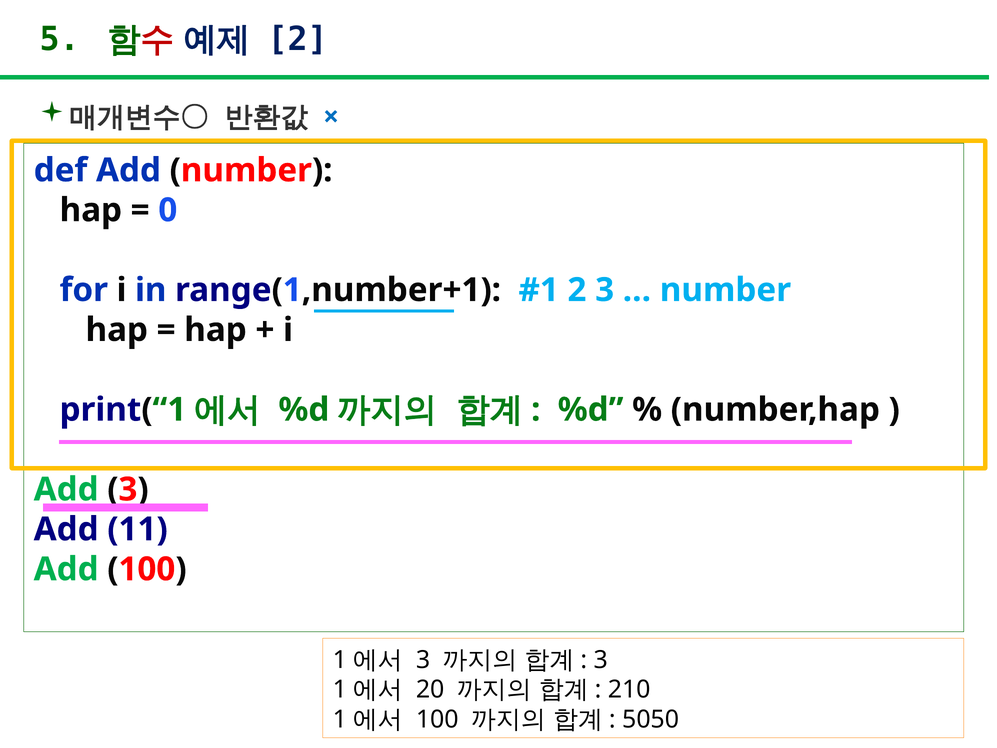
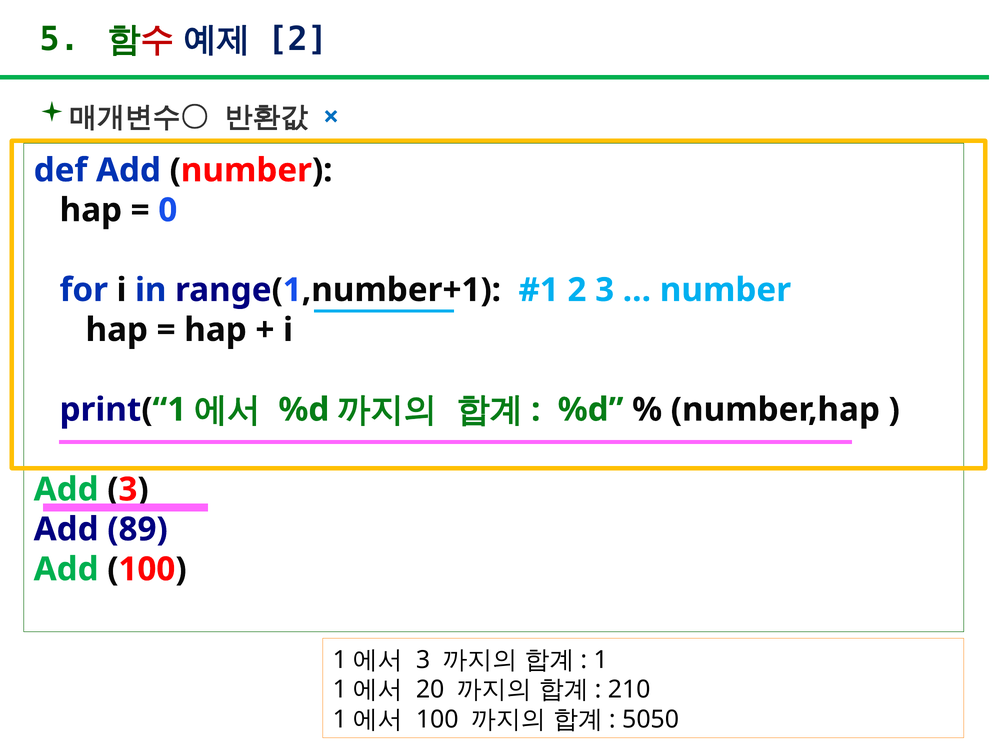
11: 11 -> 89
3 at (601, 660): 3 -> 1
